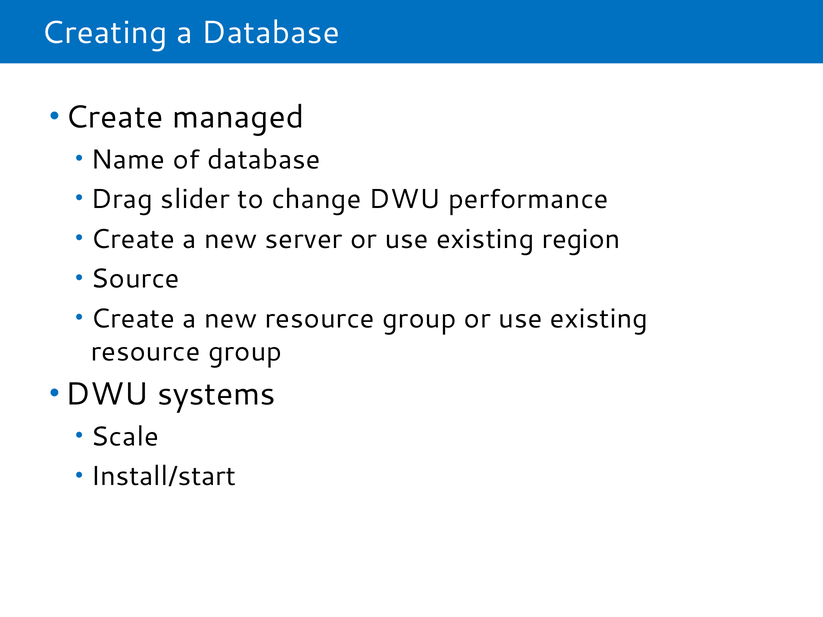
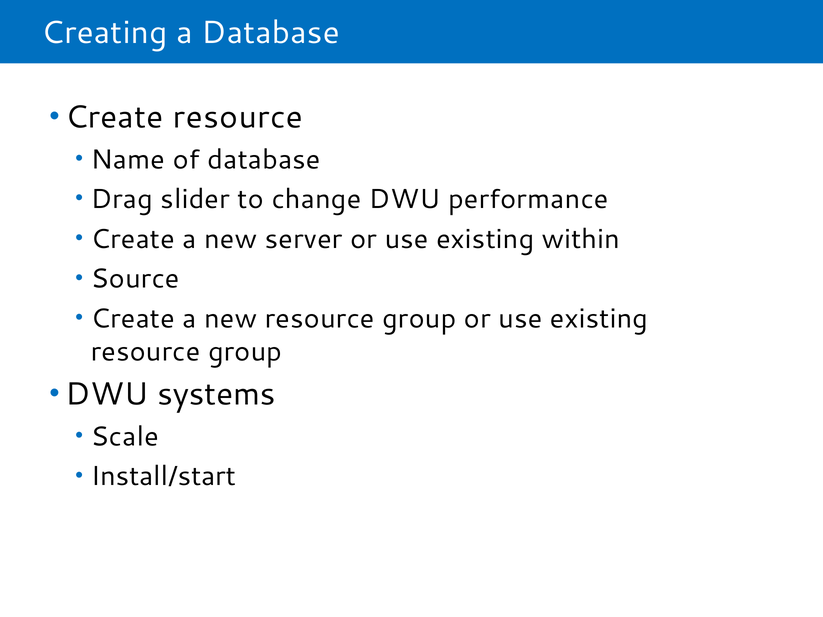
Create managed: managed -> resource
region: region -> within
